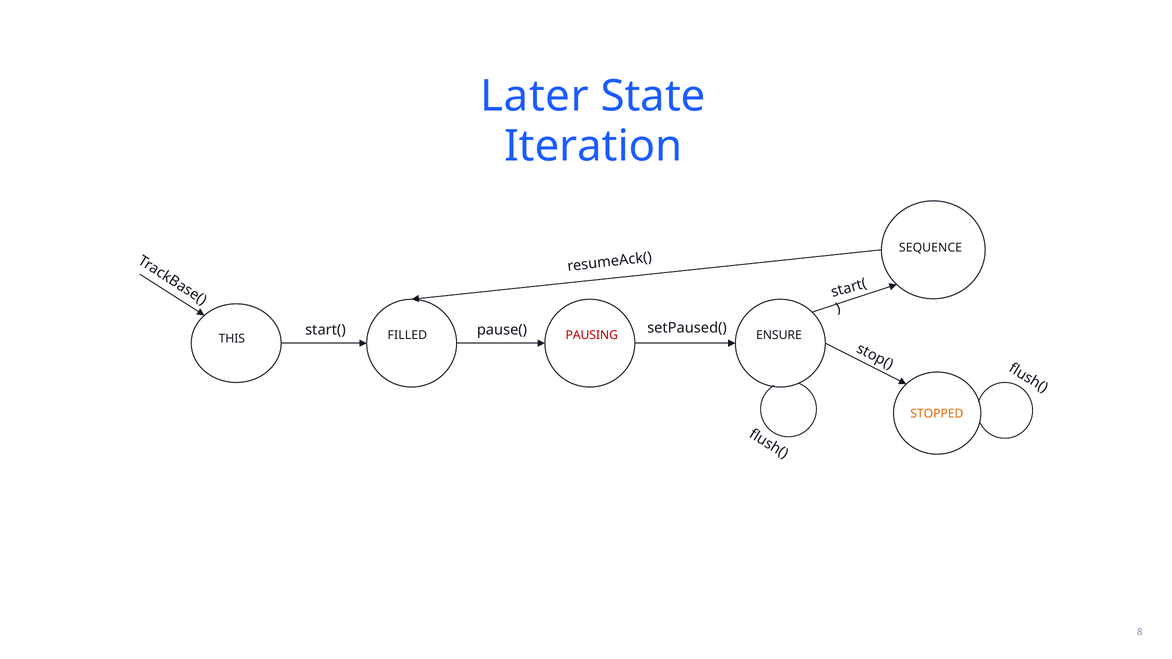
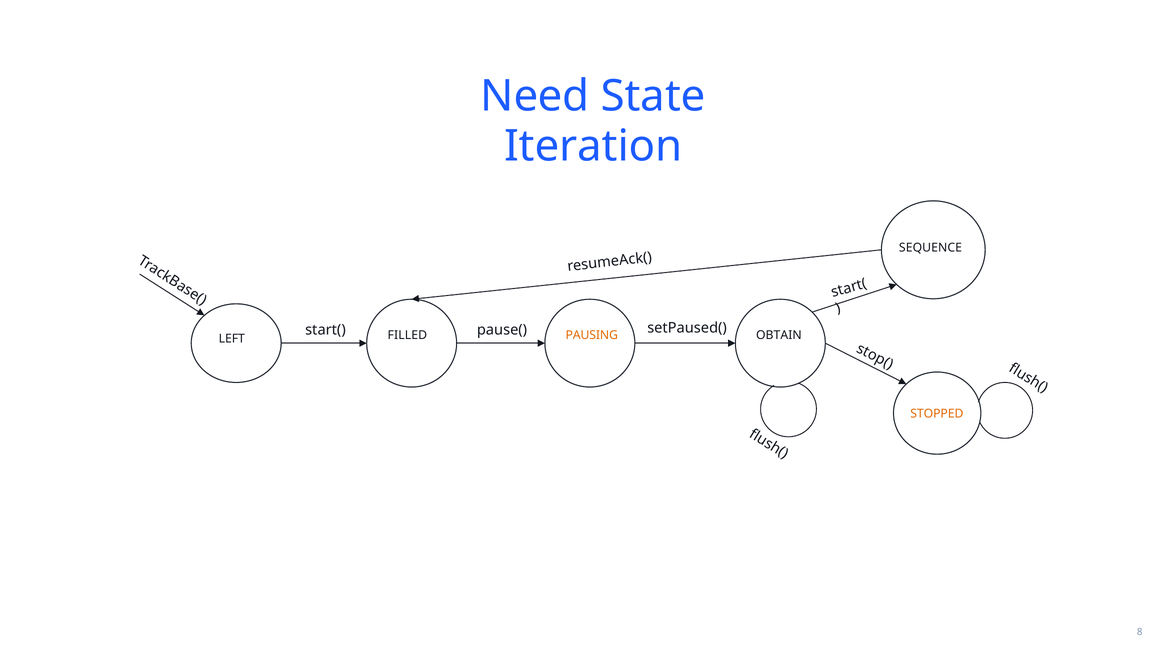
Later: Later -> Need
PAUSING colour: red -> orange
ENSURE: ENSURE -> OBTAIN
THIS: THIS -> LEFT
